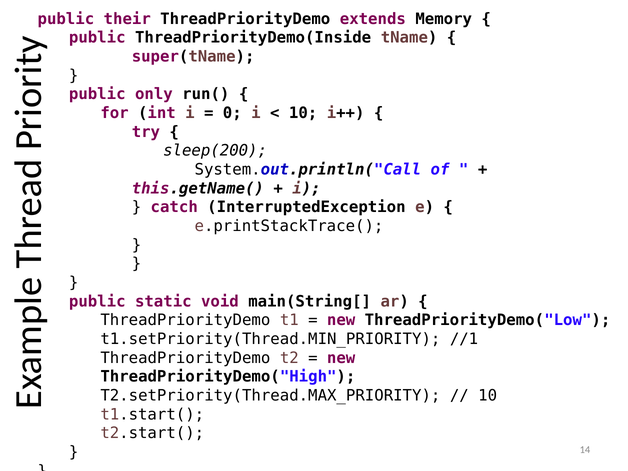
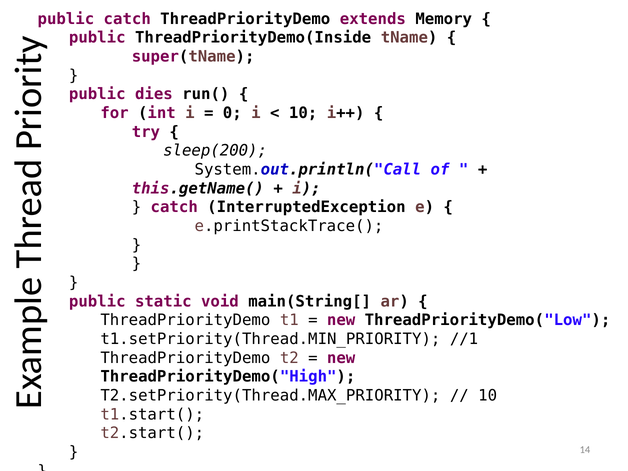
public their: their -> catch
only: only -> dies
